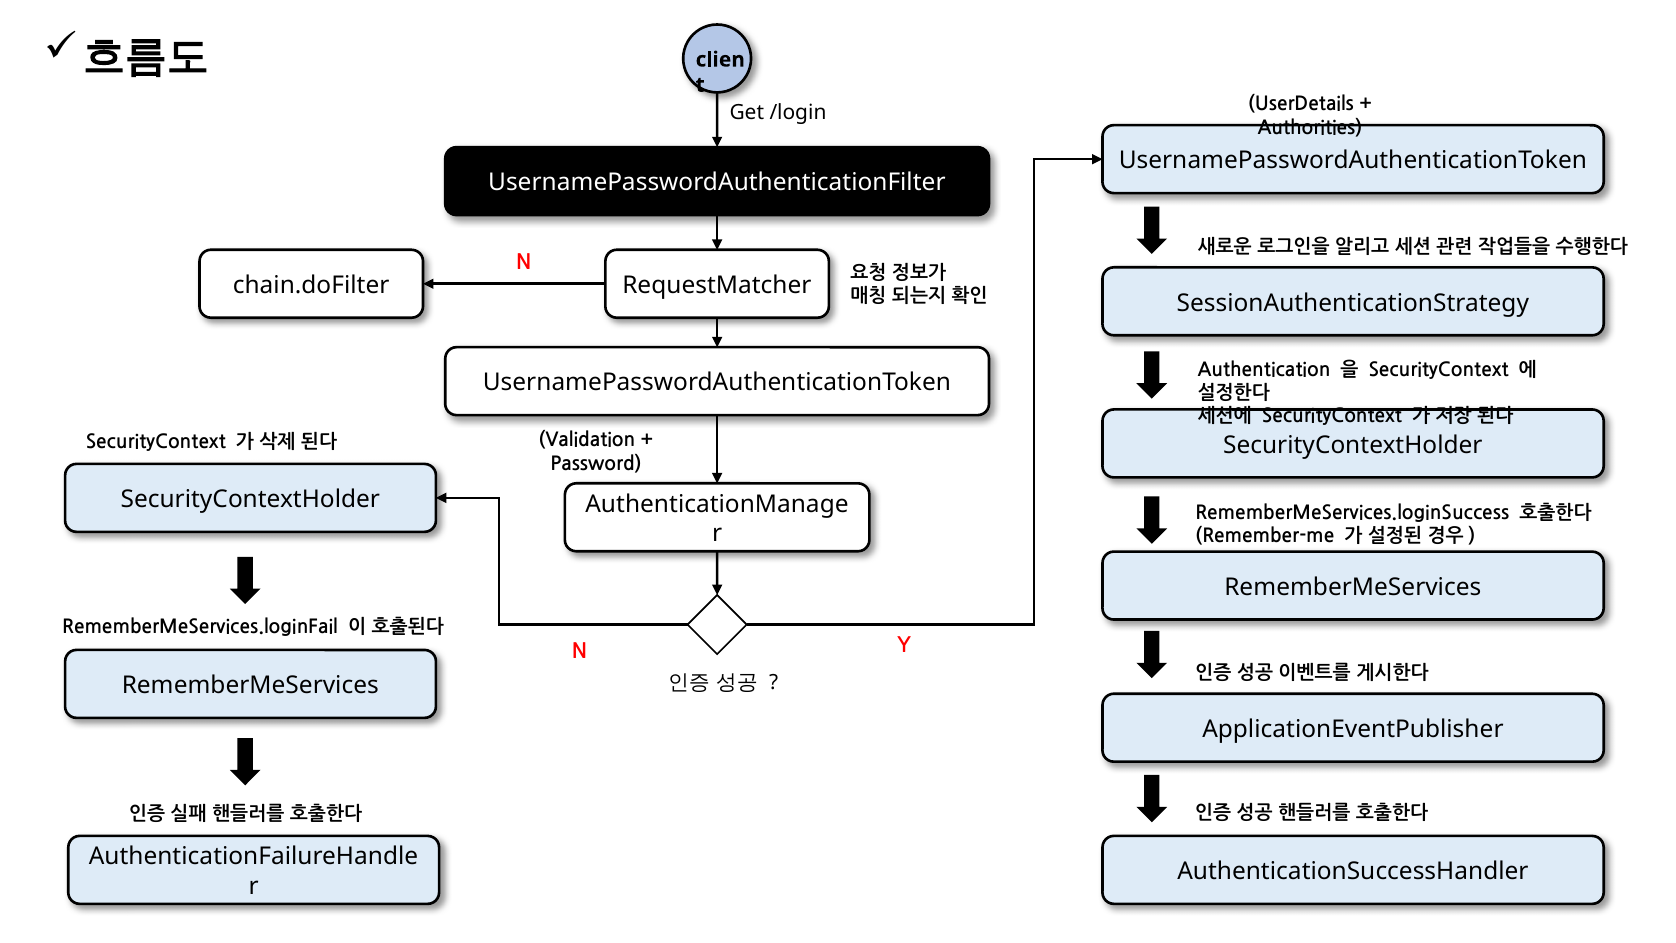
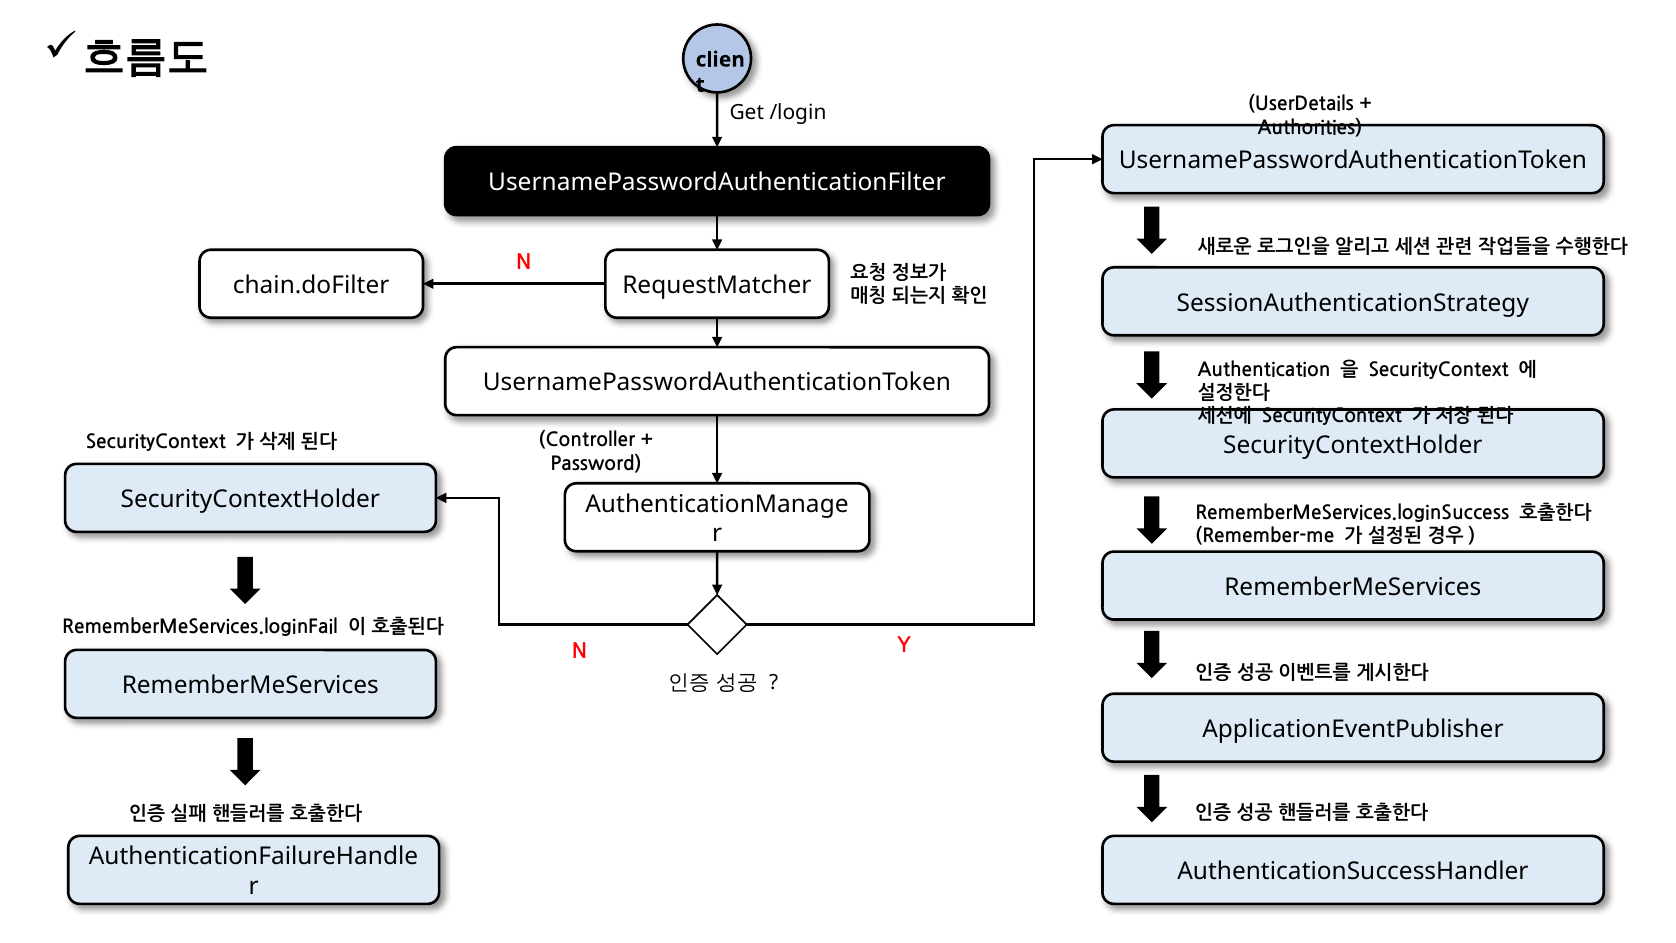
Validation: Validation -> Controller
